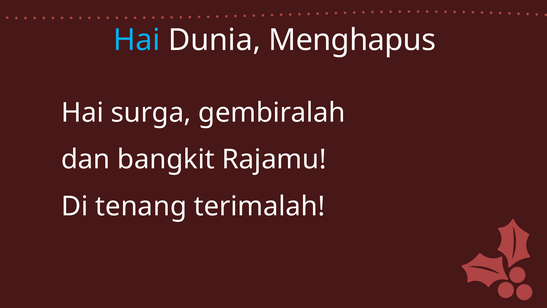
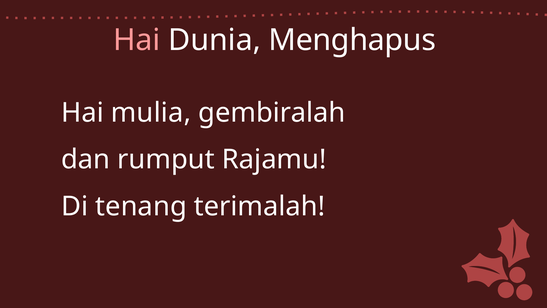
Hai at (137, 40) colour: light blue -> pink
surga: surga -> mulia
bangkit: bangkit -> rumput
